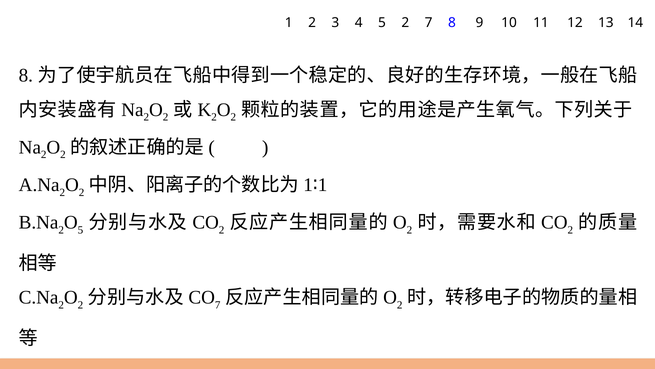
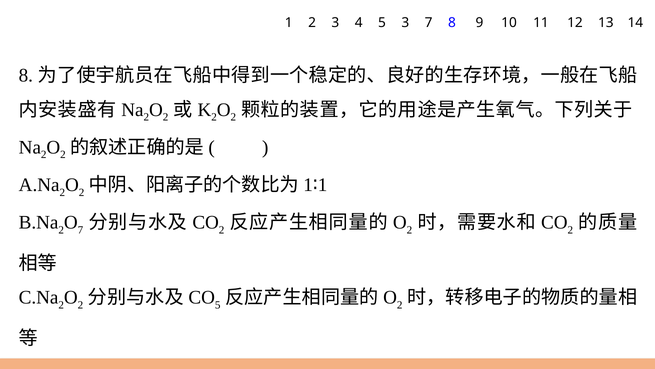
5 2: 2 -> 3
5 at (80, 230): 5 -> 7
7 at (218, 305): 7 -> 5
